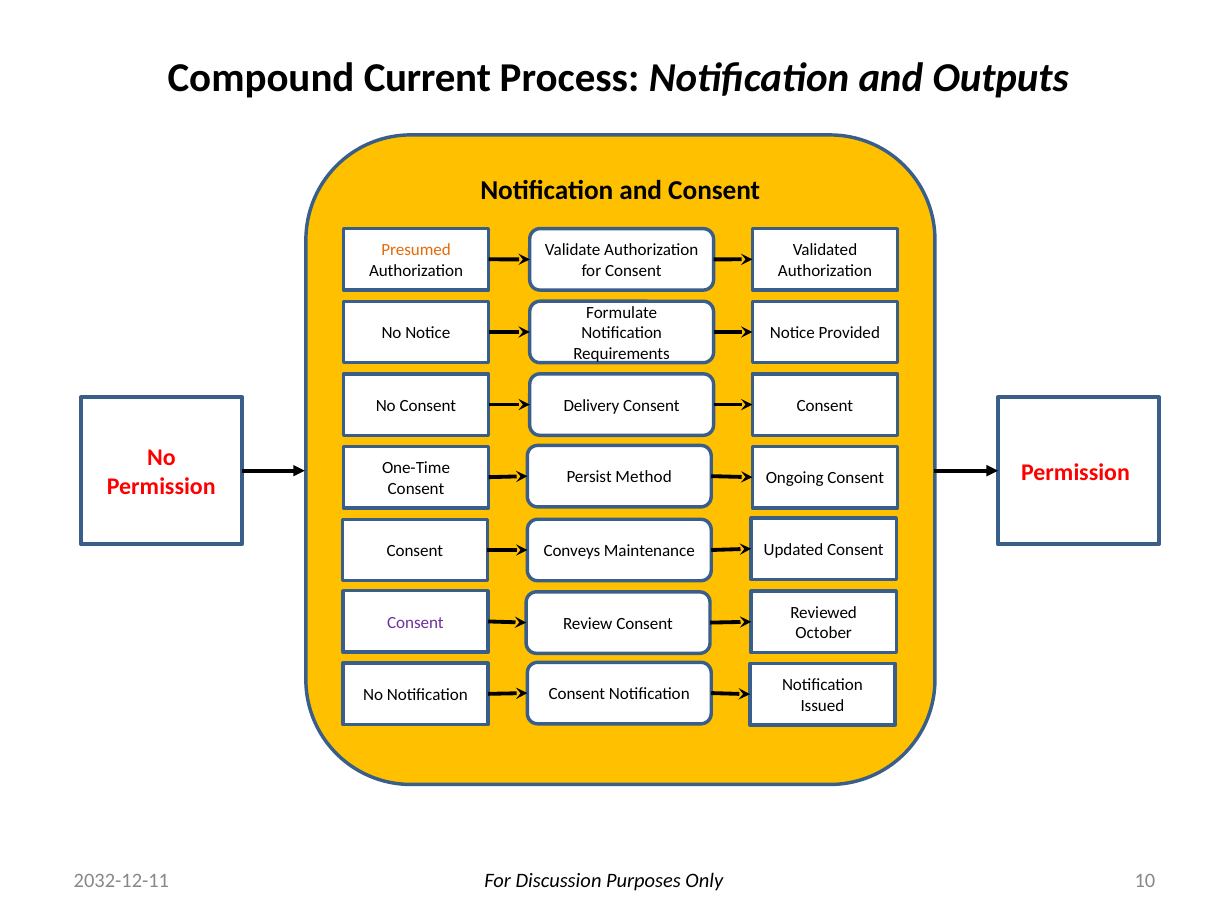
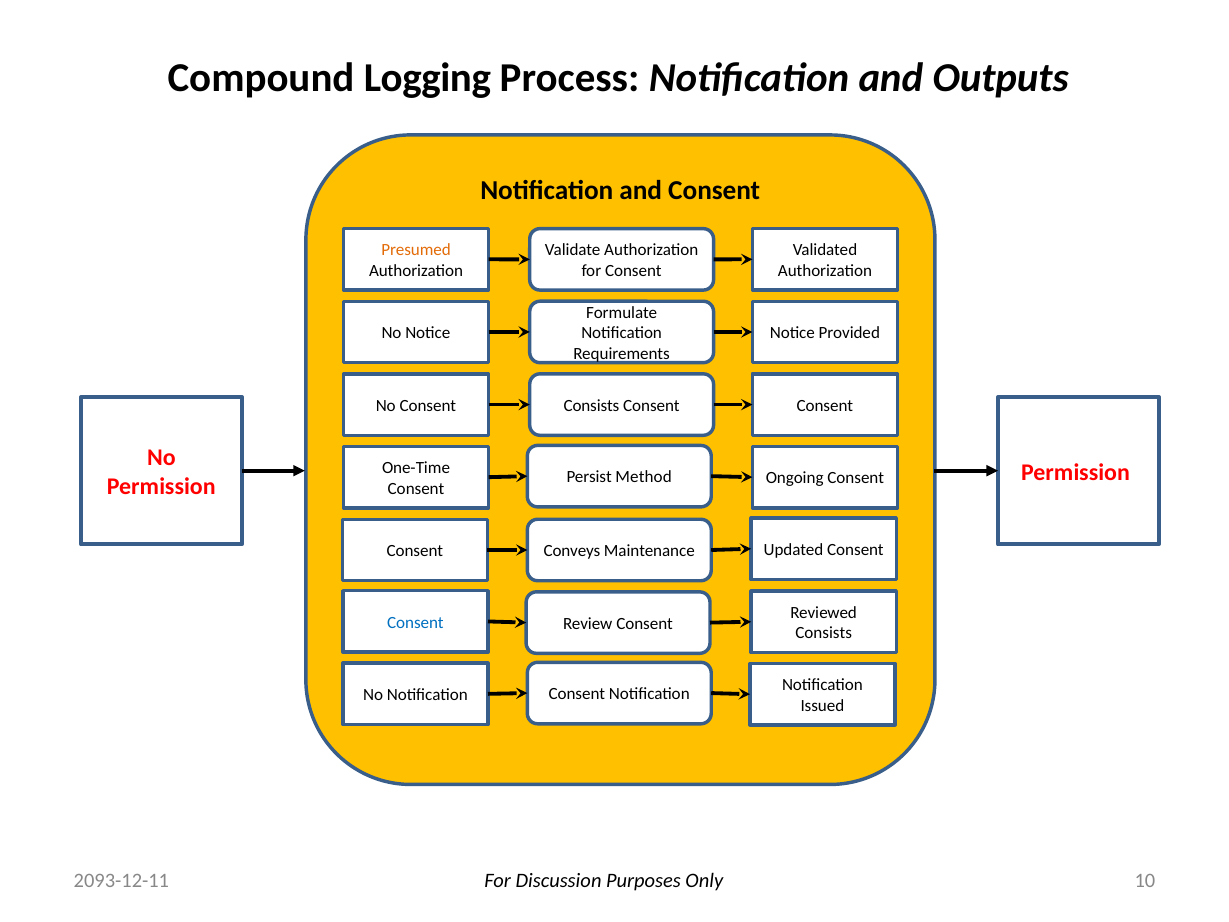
Current: Current -> Logging
Delivery at (591, 406): Delivery -> Consists
Consent at (415, 622) colour: purple -> blue
October at (824, 633): October -> Consists
2032-12-11: 2032-12-11 -> 2093-12-11
